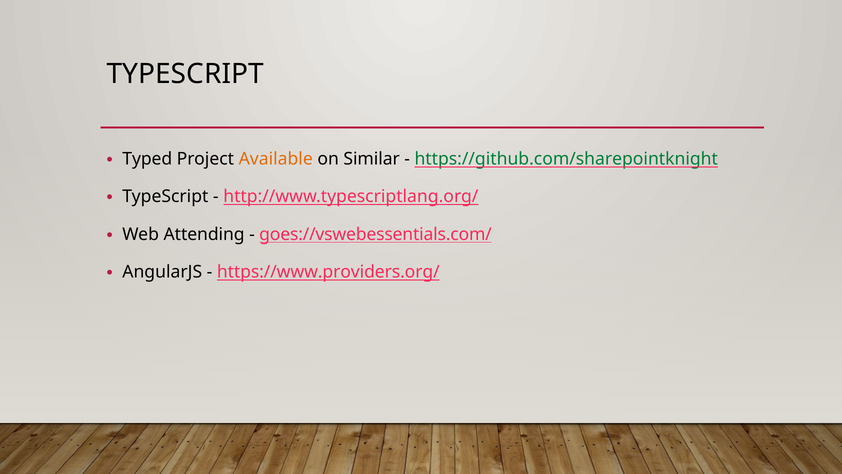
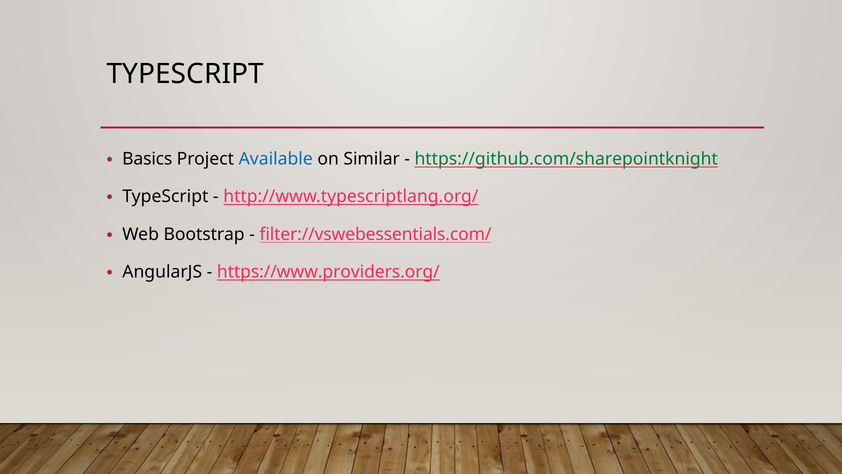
Typed: Typed -> Basics
Available colour: orange -> blue
Attending: Attending -> Bootstrap
goes://vswebessentials.com/: goes://vswebessentials.com/ -> filter://vswebessentials.com/
